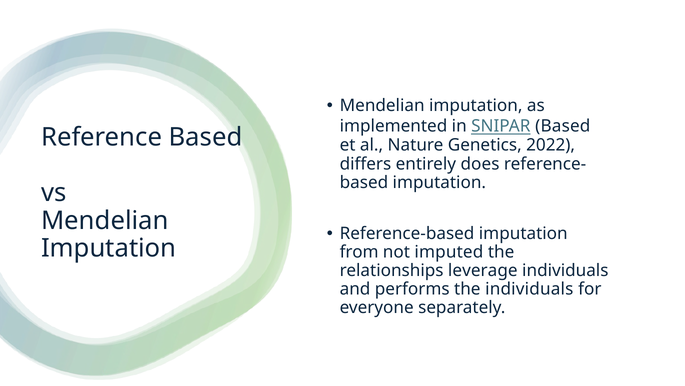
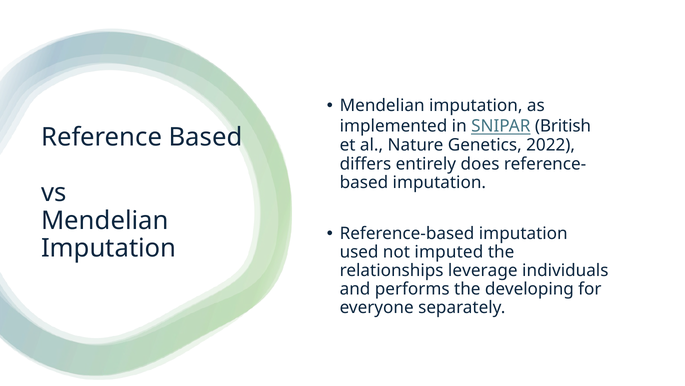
SNIPAR Based: Based -> British
from: from -> used
the individuals: individuals -> developing
